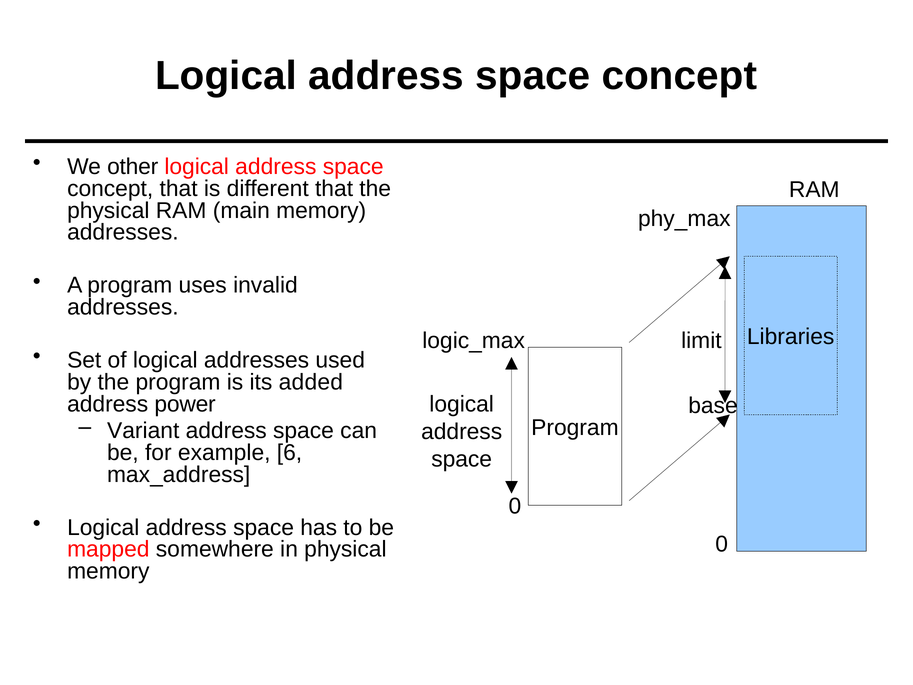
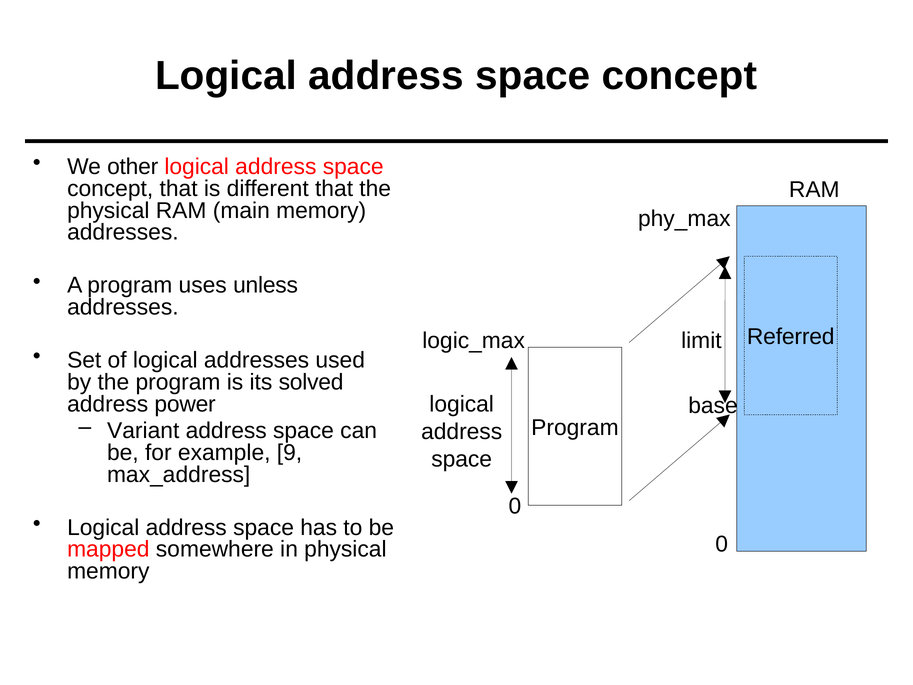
invalid: invalid -> unless
Libraries: Libraries -> Referred
added: added -> solved
6: 6 -> 9
